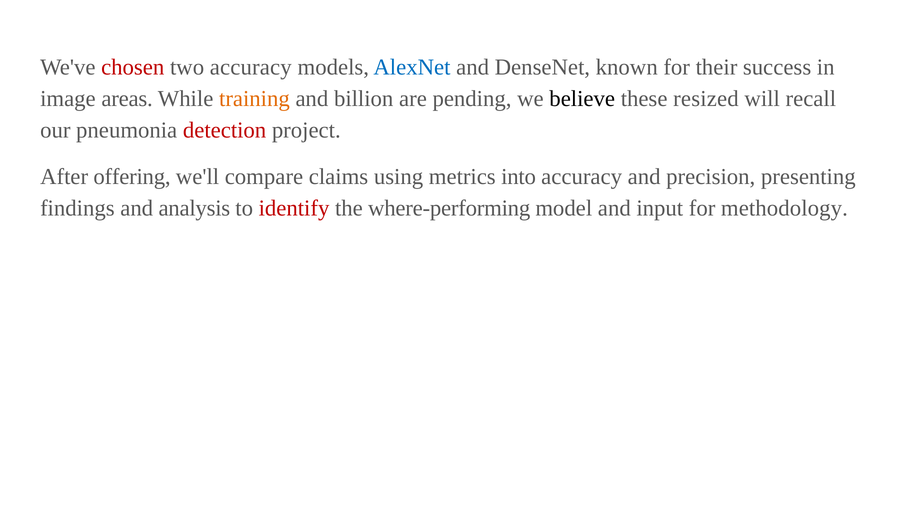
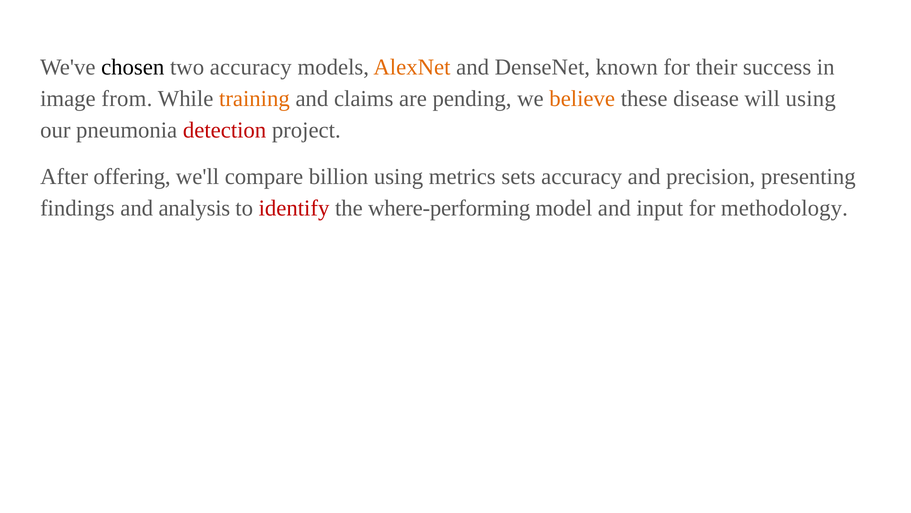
chosen colour: red -> black
AlexNet colour: blue -> orange
areas: areas -> from
billion: billion -> claims
believe colour: black -> orange
resized: resized -> disease
will recall: recall -> using
claims: claims -> billion
into: into -> sets
